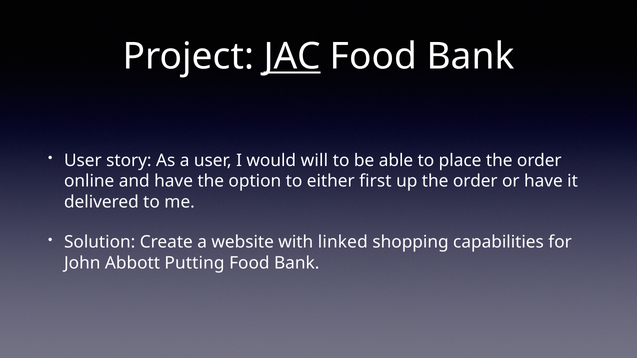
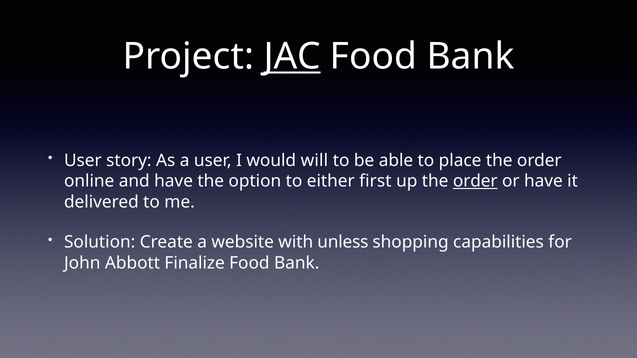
order at (475, 181) underline: none -> present
linked: linked -> unless
Putting: Putting -> Finalize
